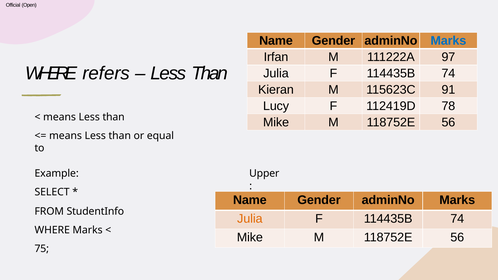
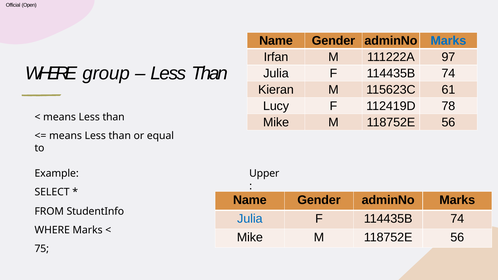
refers: refers -> group
91: 91 -> 61
Julia at (250, 219) colour: orange -> blue
